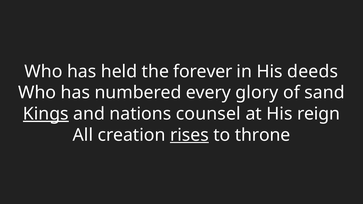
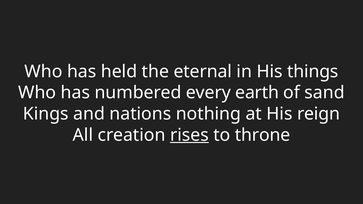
forever: forever -> eternal
deeds: deeds -> things
glory: glory -> earth
Kings underline: present -> none
counsel: counsel -> nothing
